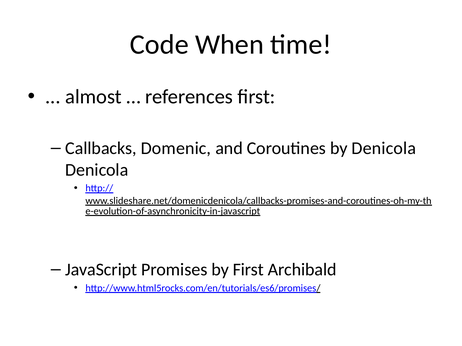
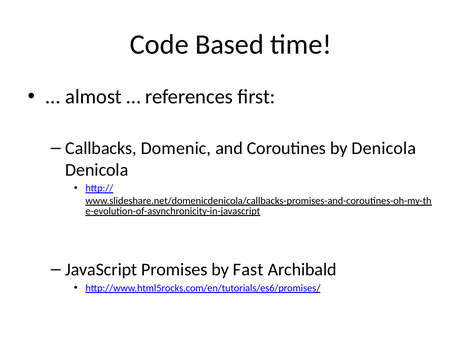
When: When -> Based
by First: First -> Fast
